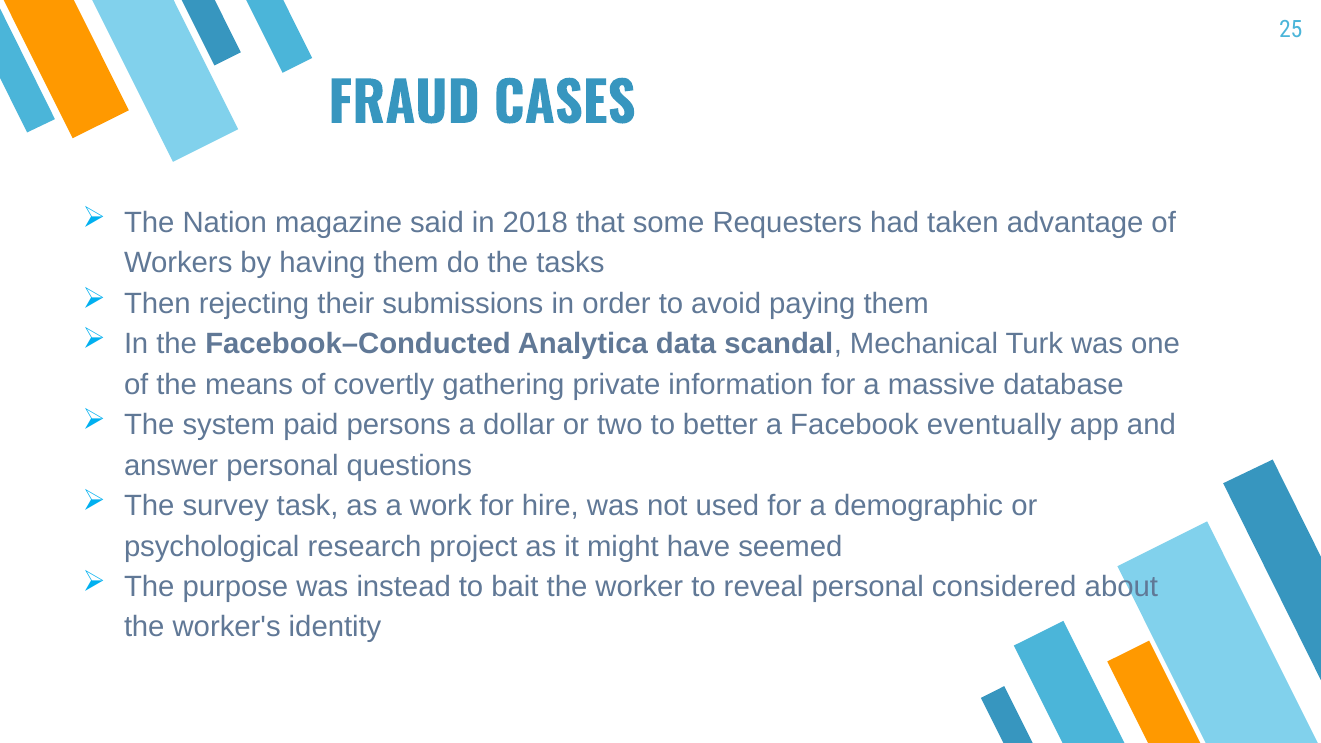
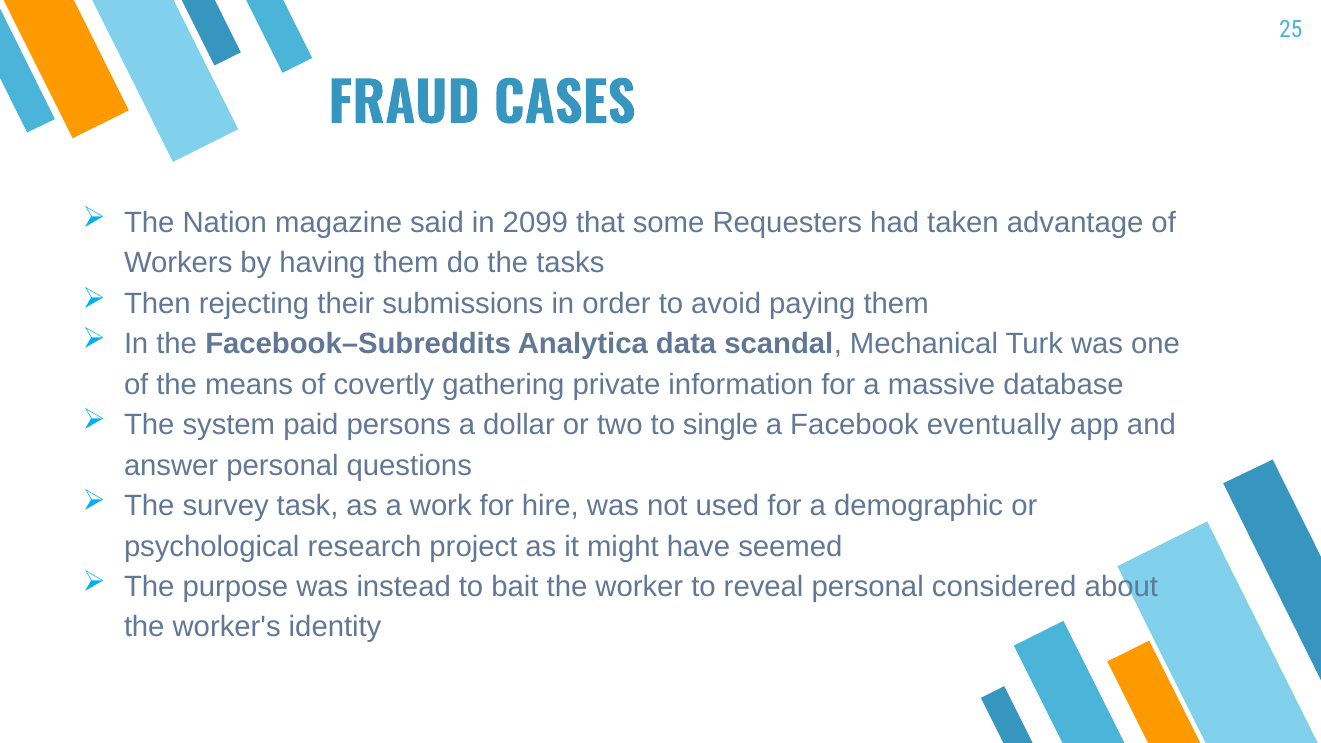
2018: 2018 -> 2099
Facebook–Conducted: Facebook–Conducted -> Facebook–Subreddits
better: better -> single
